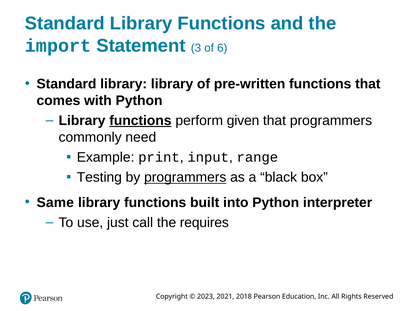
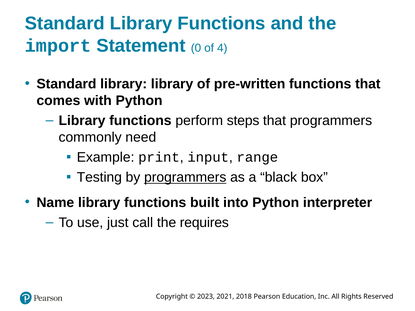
3: 3 -> 0
6: 6 -> 4
functions at (140, 121) underline: present -> none
given: given -> steps
Same: Same -> Name
